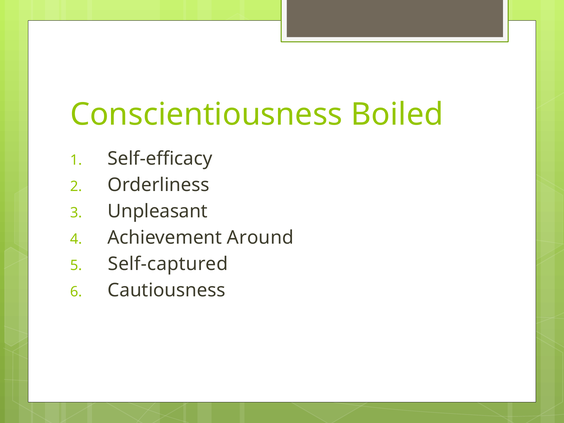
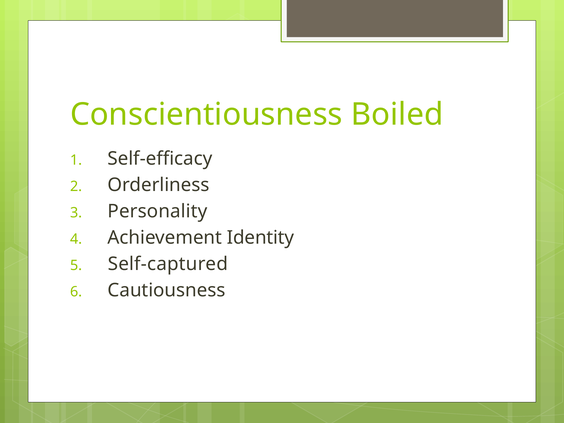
Unpleasant: Unpleasant -> Personality
Around: Around -> Identity
